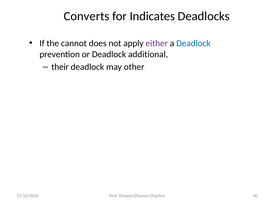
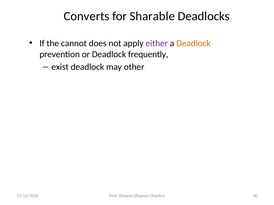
Indicates: Indicates -> Sharable
Deadlock at (193, 43) colour: blue -> orange
additional: additional -> frequently
their: their -> exist
